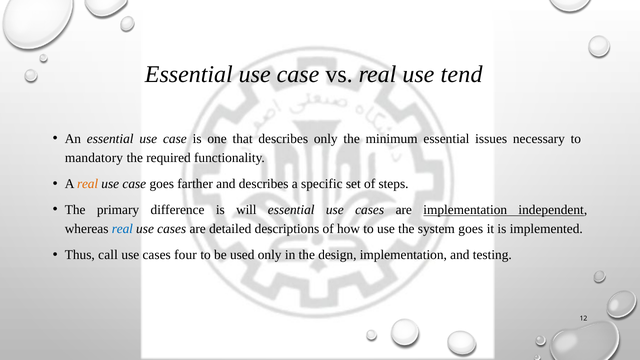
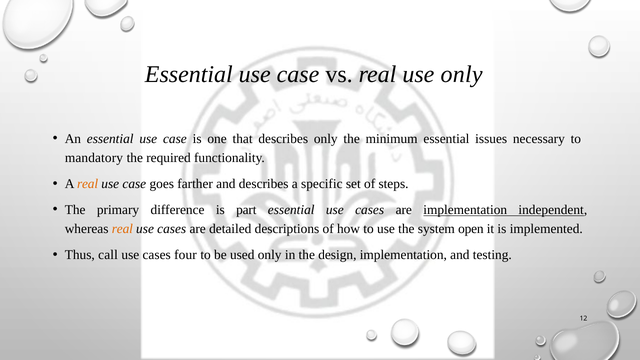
use tend: tend -> only
will: will -> part
real at (122, 229) colour: blue -> orange
system goes: goes -> open
